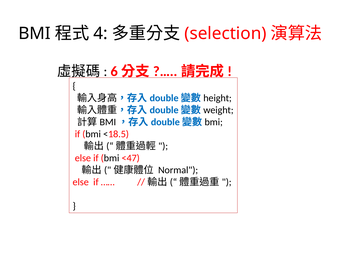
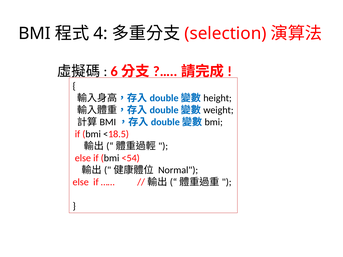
<47: <47 -> <54
